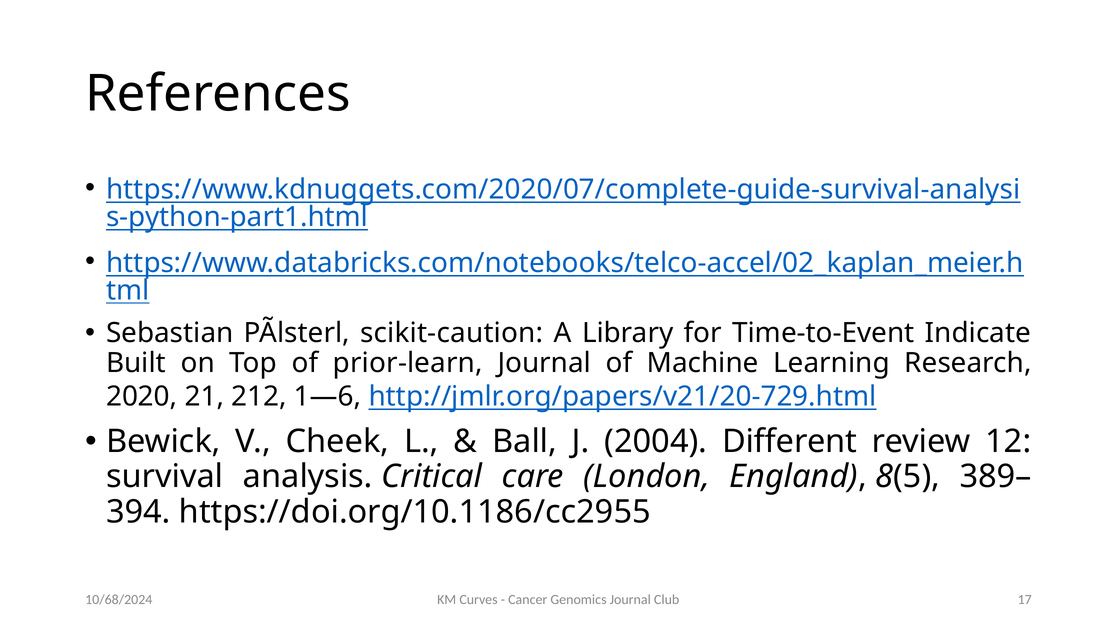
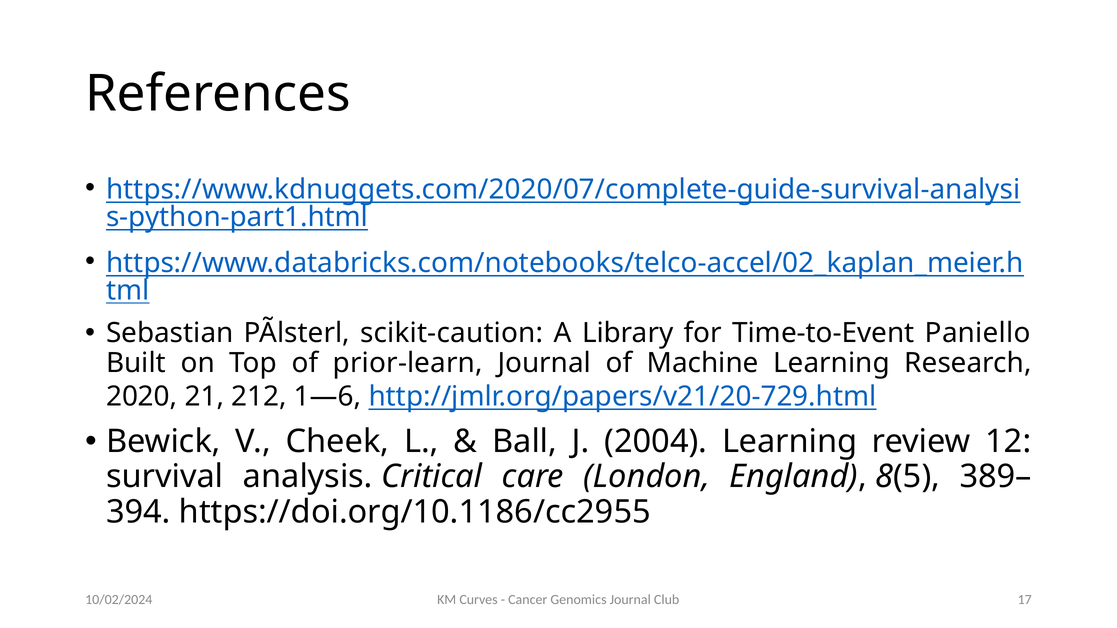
Indicate: Indicate -> Paniello
2004 Different: Different -> Learning
10/68/2024: 10/68/2024 -> 10/02/2024
